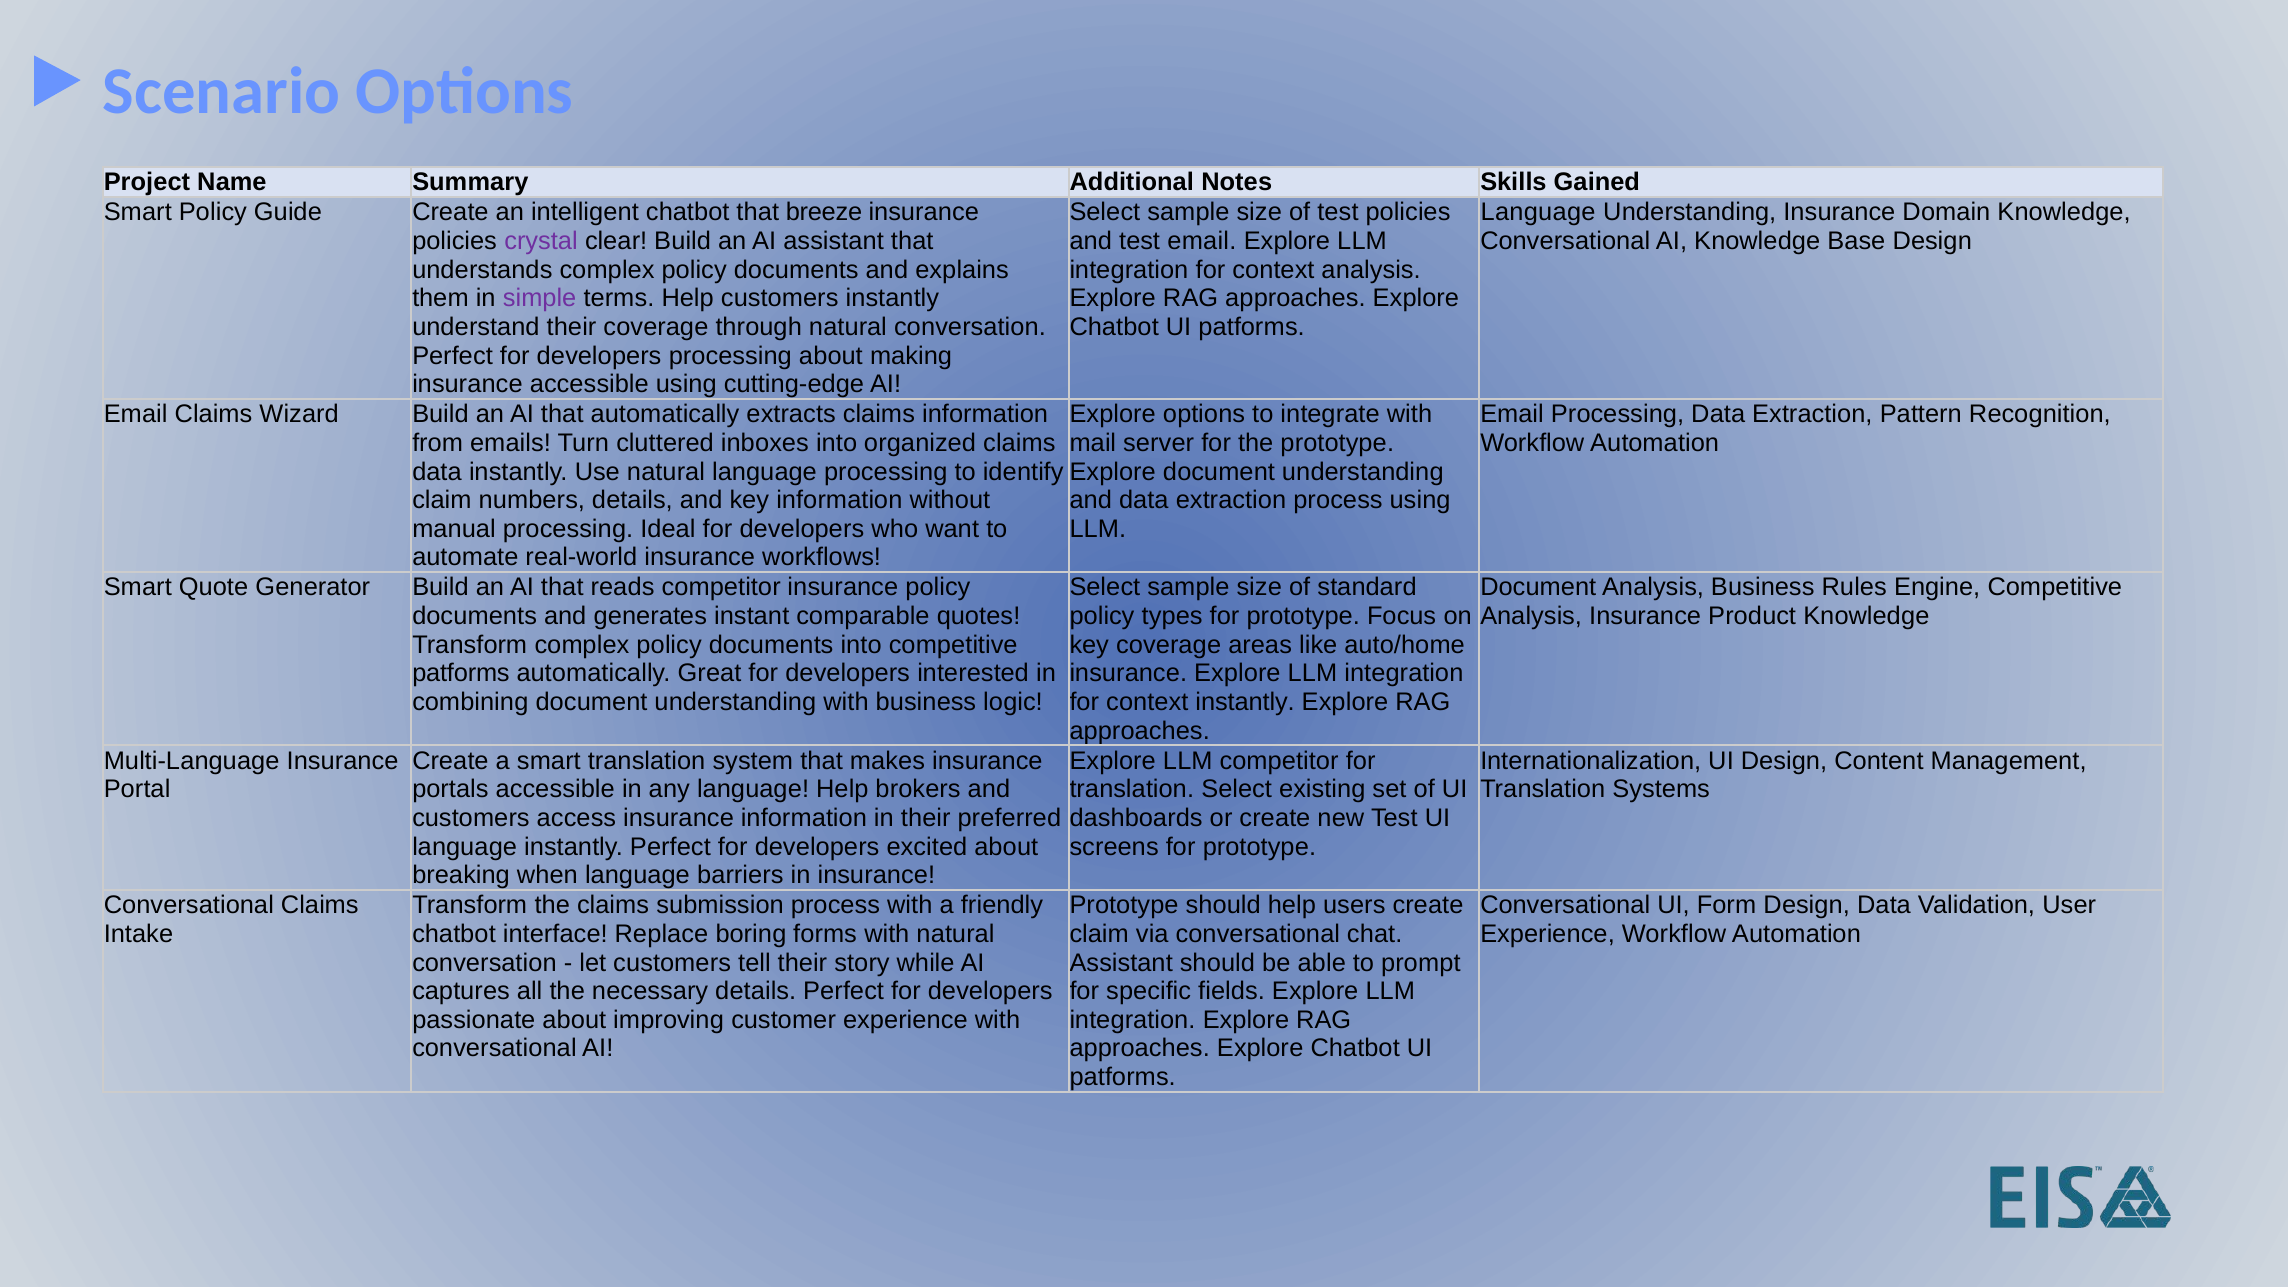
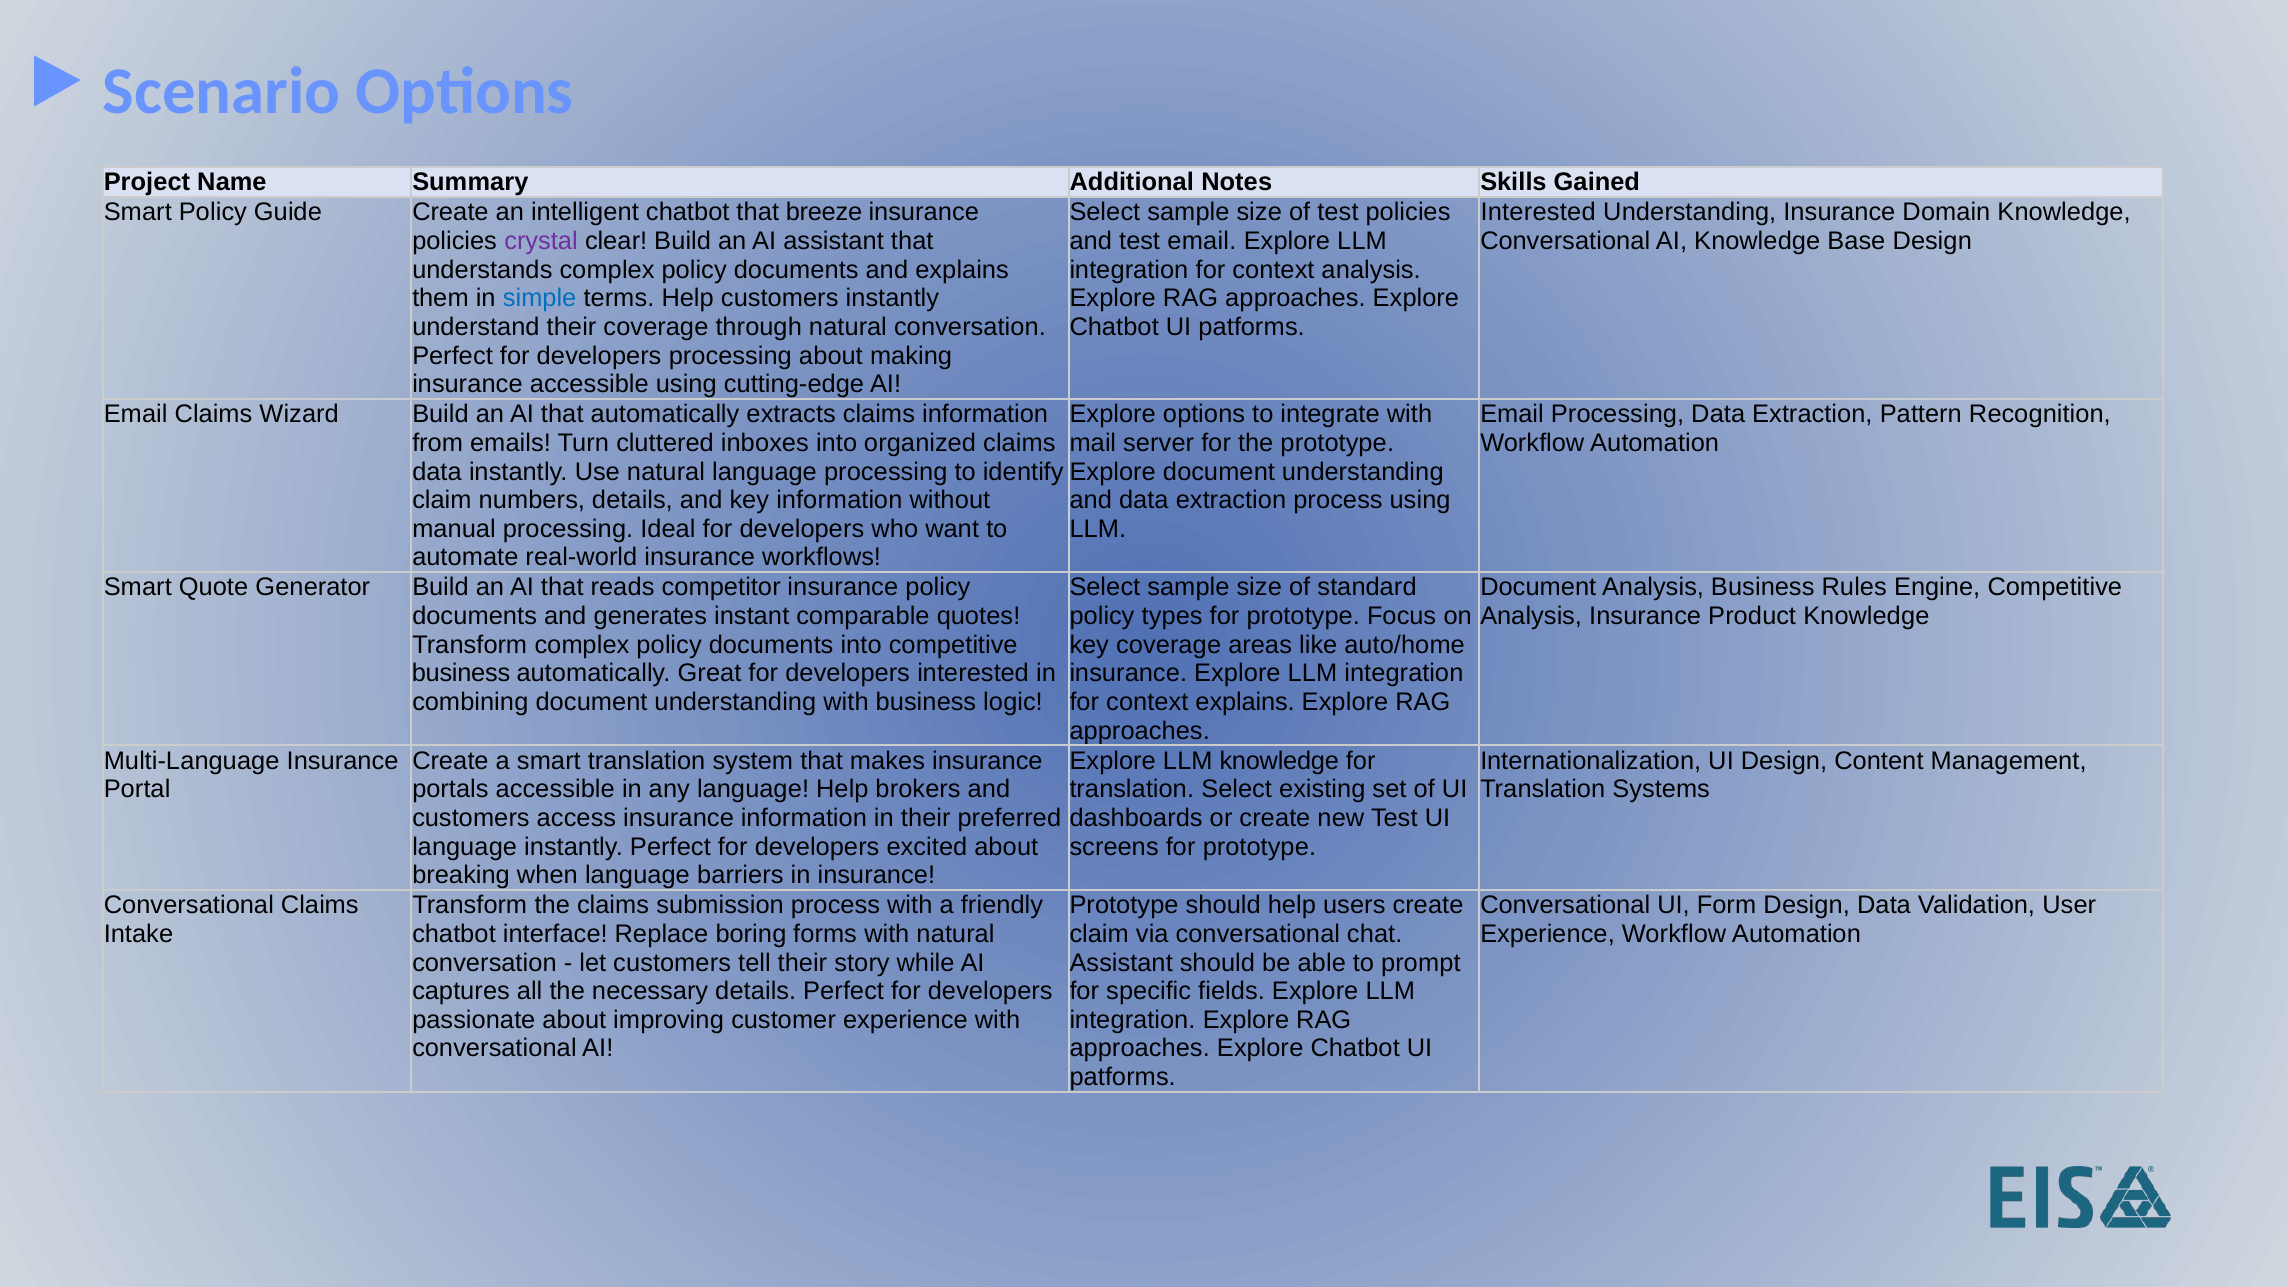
Language at (1538, 212): Language -> Interested
simple colour: purple -> blue
patforms at (461, 674): patforms -> business
context instantly: instantly -> explains
LLM competitor: competitor -> knowledge
